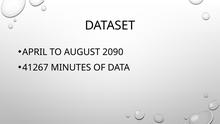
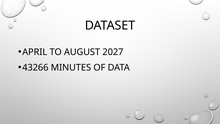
2090: 2090 -> 2027
41267: 41267 -> 43266
